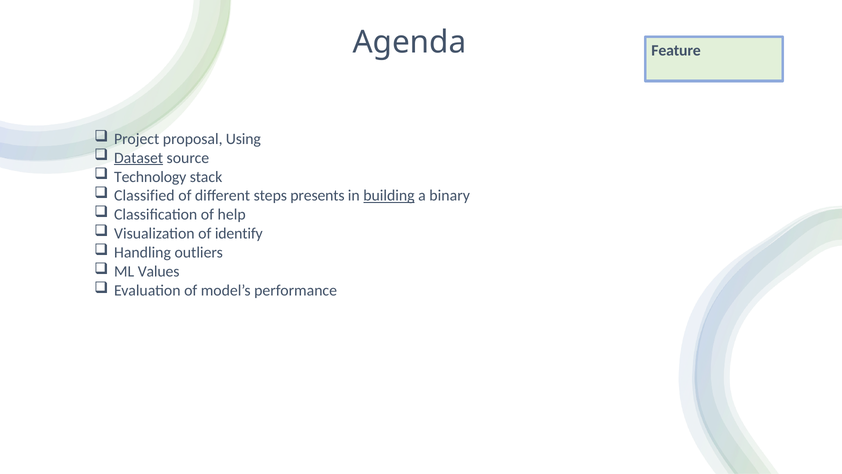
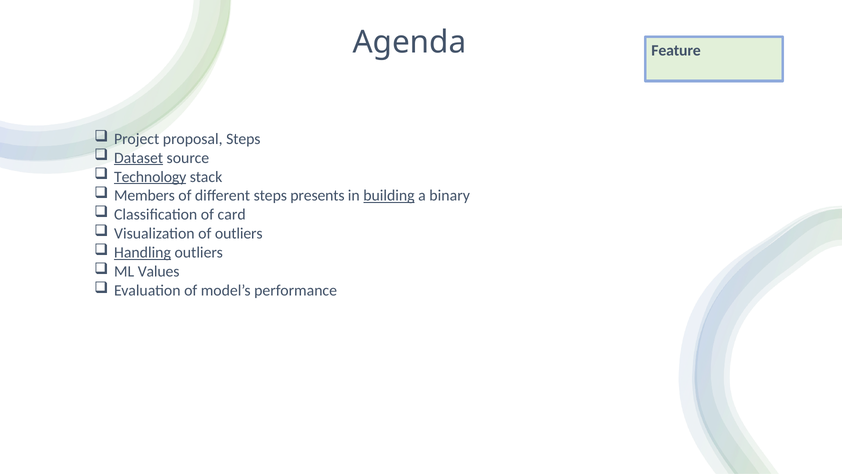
proposal Using: Using -> Steps
Technology underline: none -> present
Classified: Classified -> Members
help: help -> card
of identify: identify -> outliers
Handling underline: none -> present
